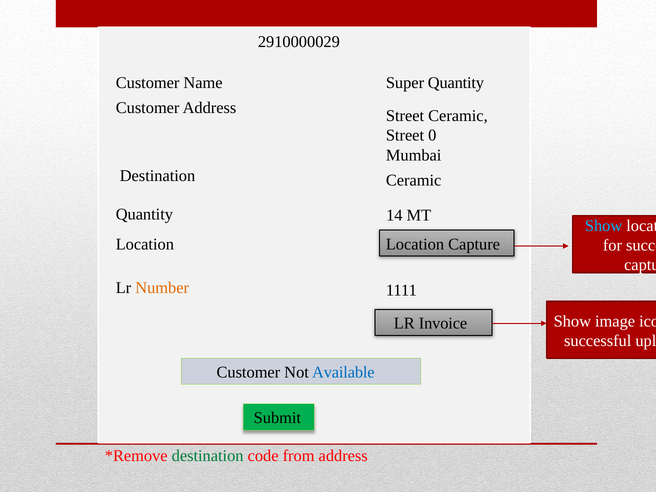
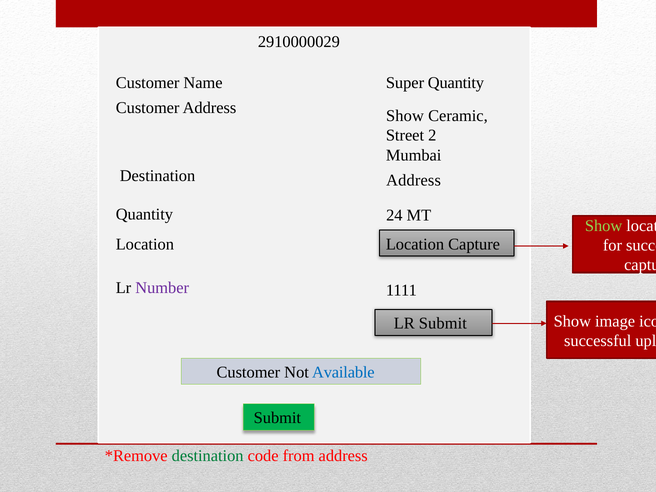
Customer Address Street: Street -> Show
0: 0 -> 2
Destination Ceramic: Ceramic -> Address
14: 14 -> 24
Show at (604, 226) colour: light blue -> light green
Number colour: orange -> purple
LR Invoice: Invoice -> Submit
